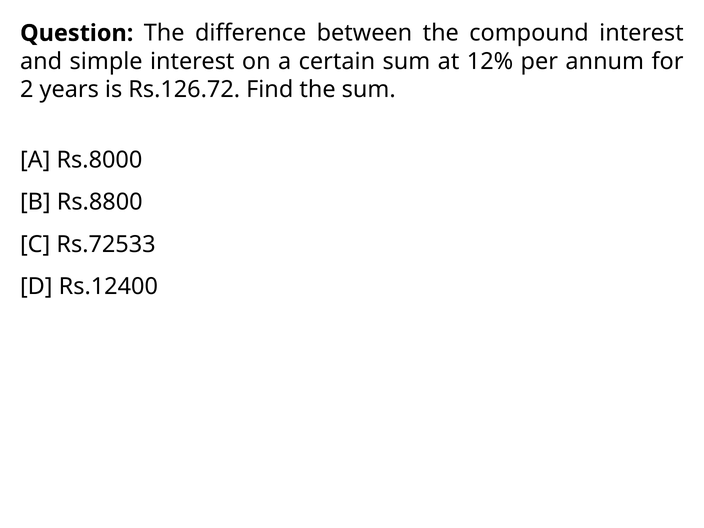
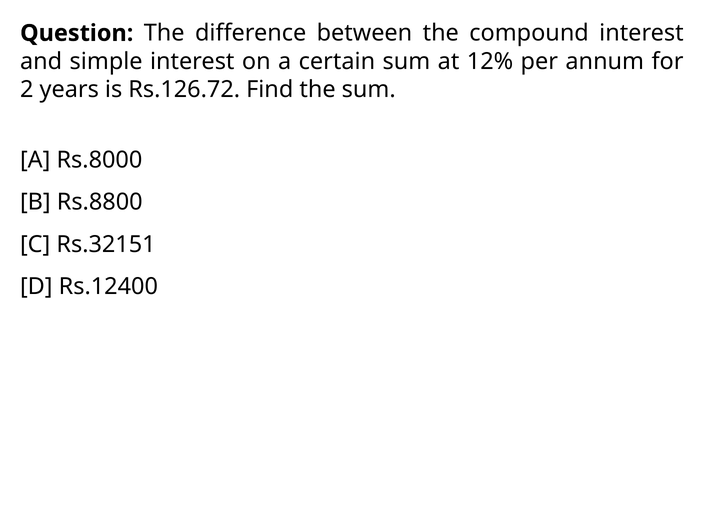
Rs.72533: Rs.72533 -> Rs.32151
